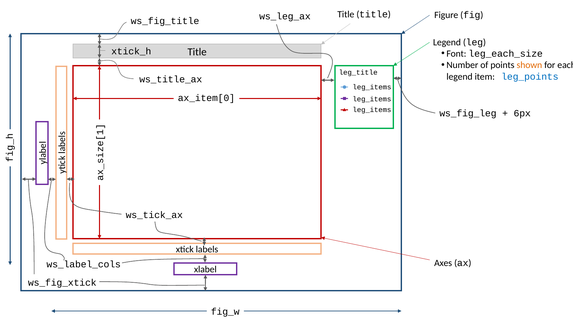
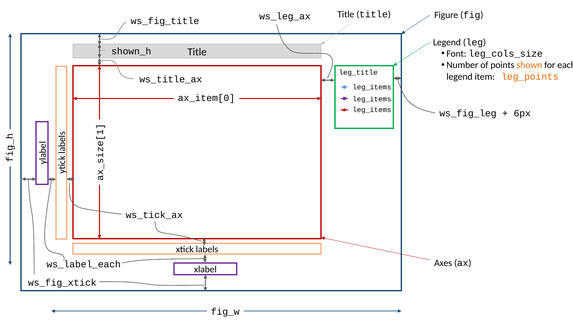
xtick_h: xtick_h -> shown_h
leg_each_size: leg_each_size -> leg_cols_size
leg_points colour: blue -> orange
ws_label_cols: ws_label_cols -> ws_label_each
